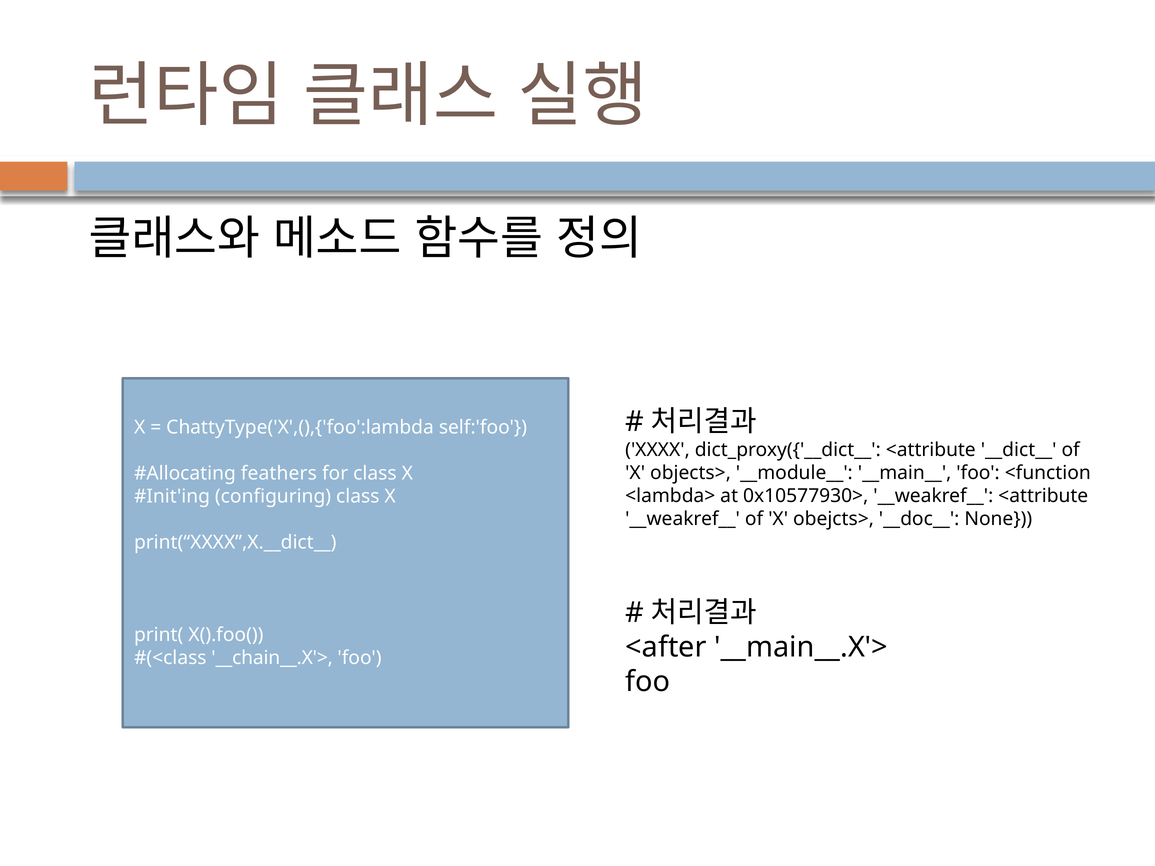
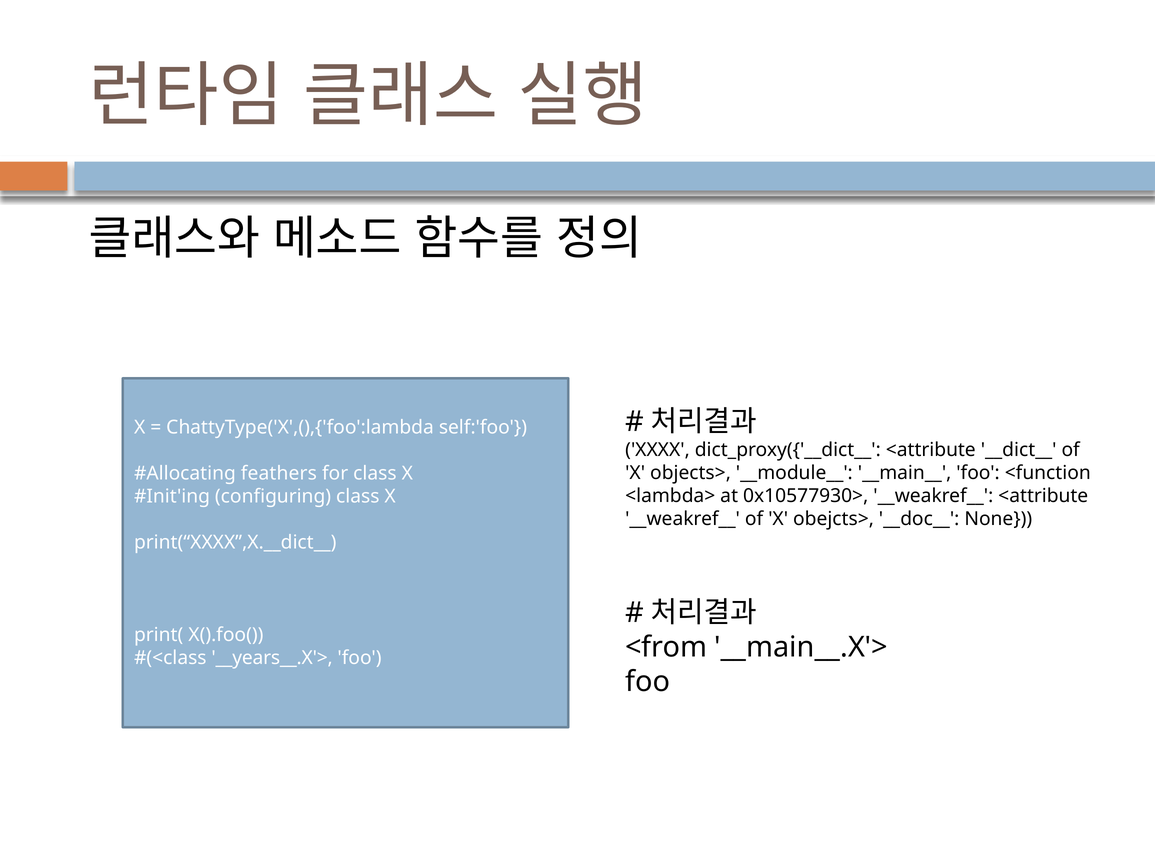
<after: <after -> <from
__chain__.X'>: __chain__.X'> -> __years__.X'>
